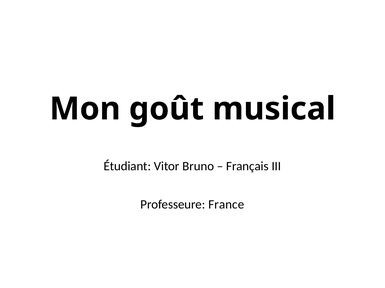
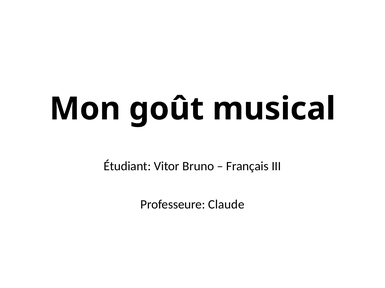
France: France -> Claude
